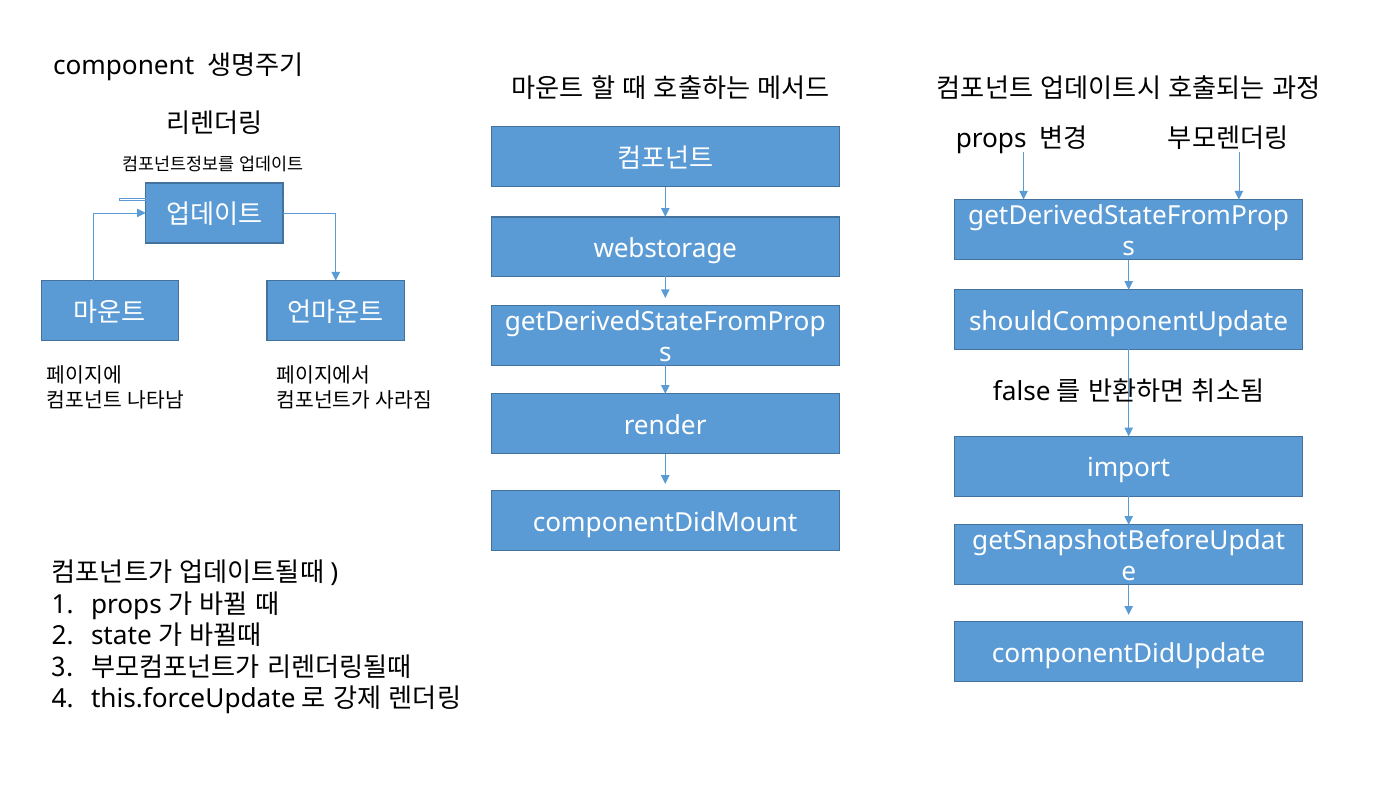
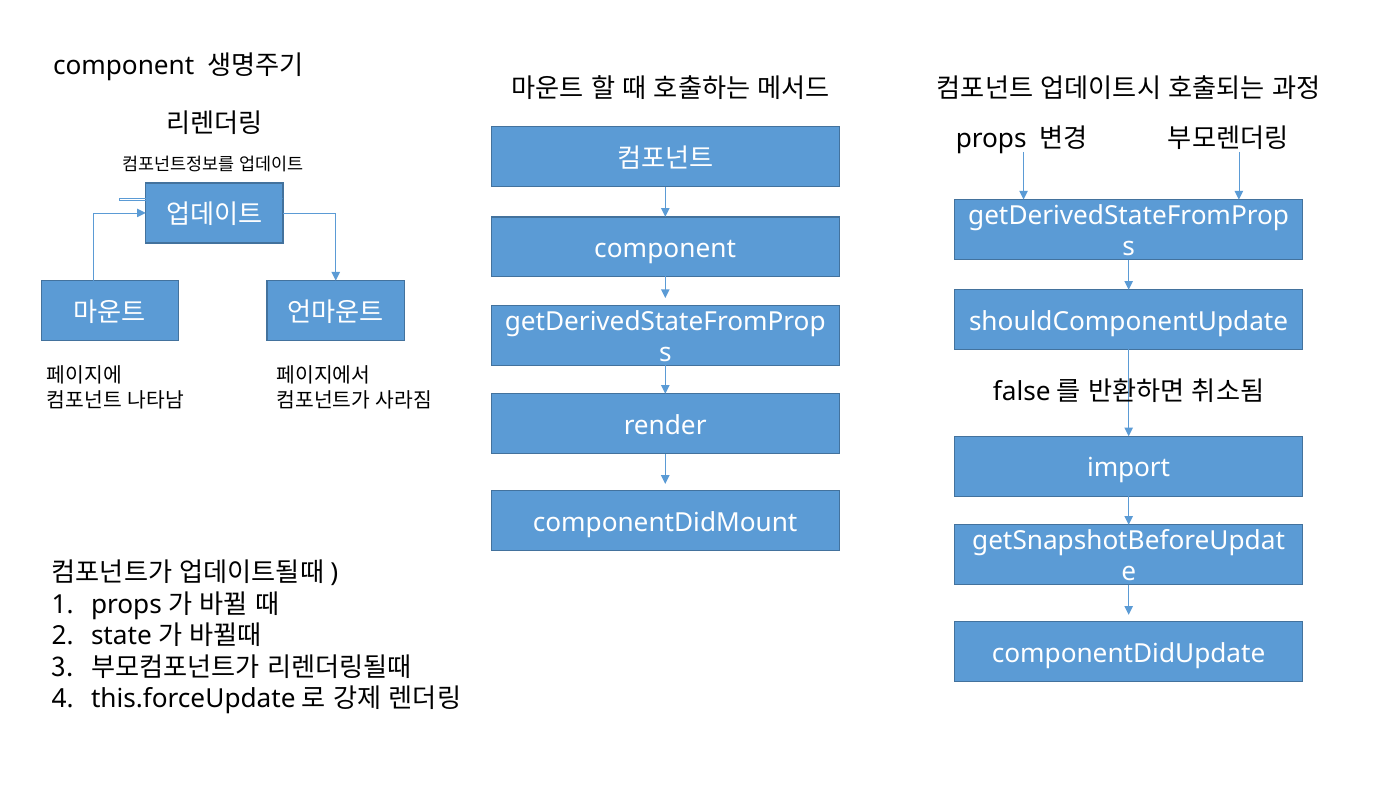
webstorage at (665, 249): webstorage -> component
